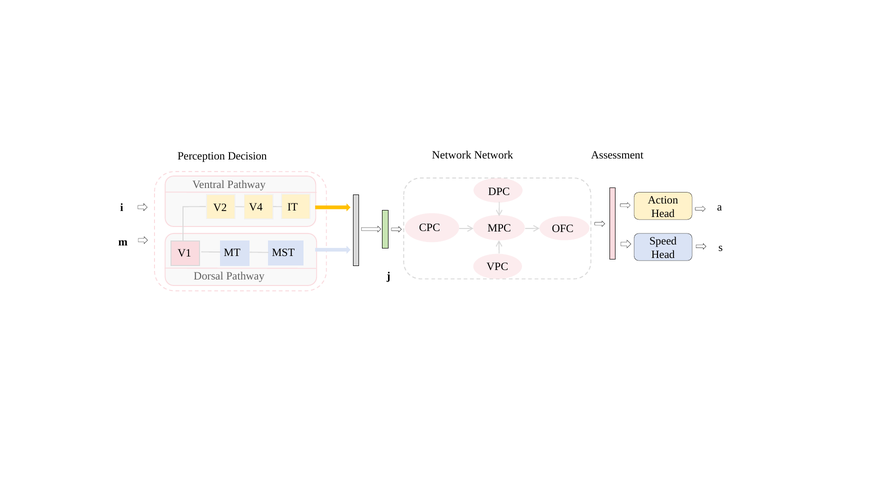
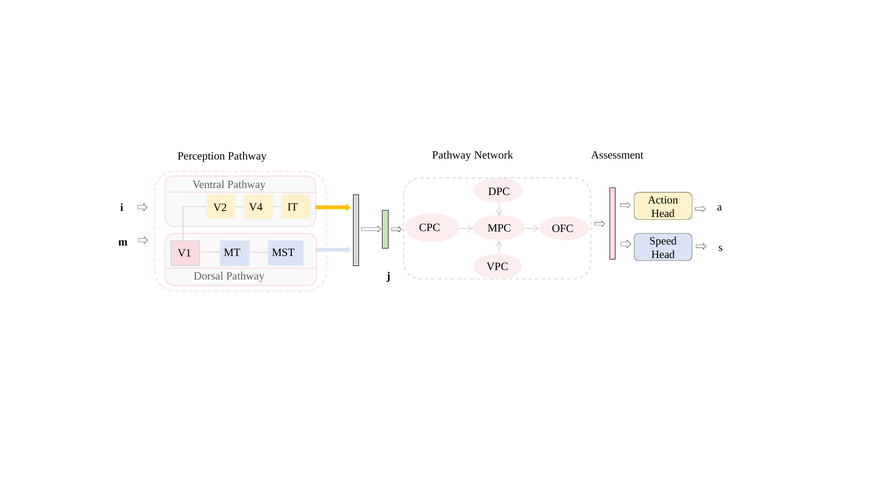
Network at (452, 155): Network -> Pathway
Perception Decision: Decision -> Pathway
